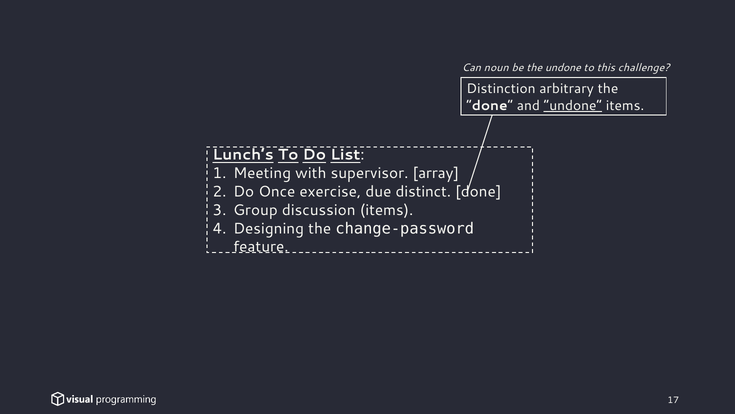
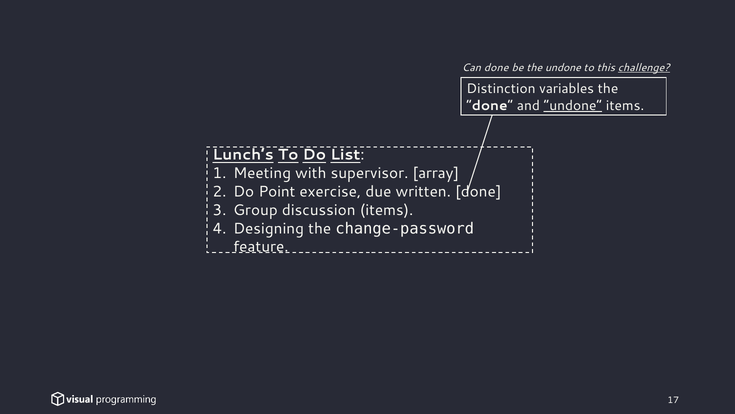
Can noun: noun -> done
challenge underline: none -> present
arbitrary: arbitrary -> variables
Once: Once -> Point
distinct: distinct -> written
